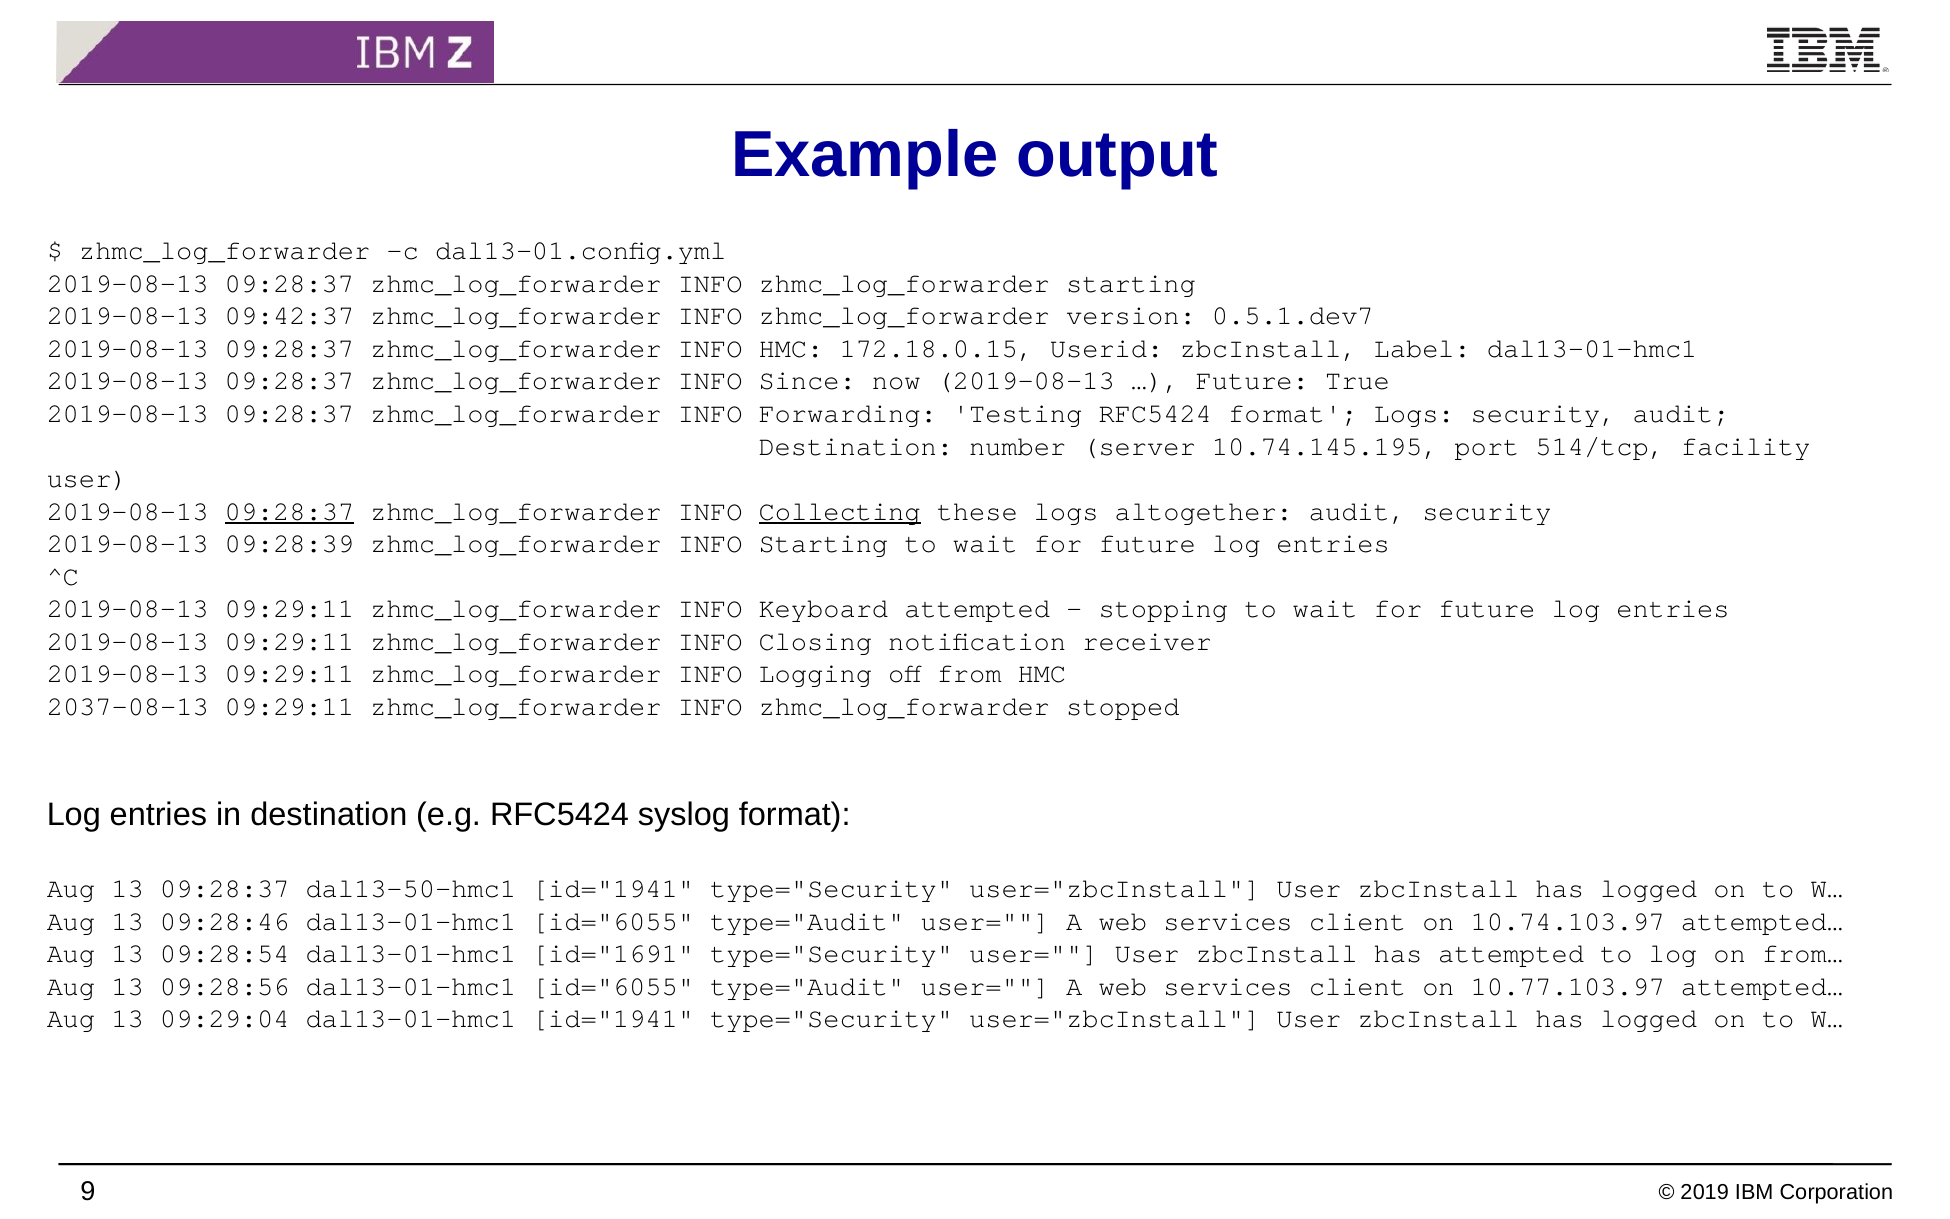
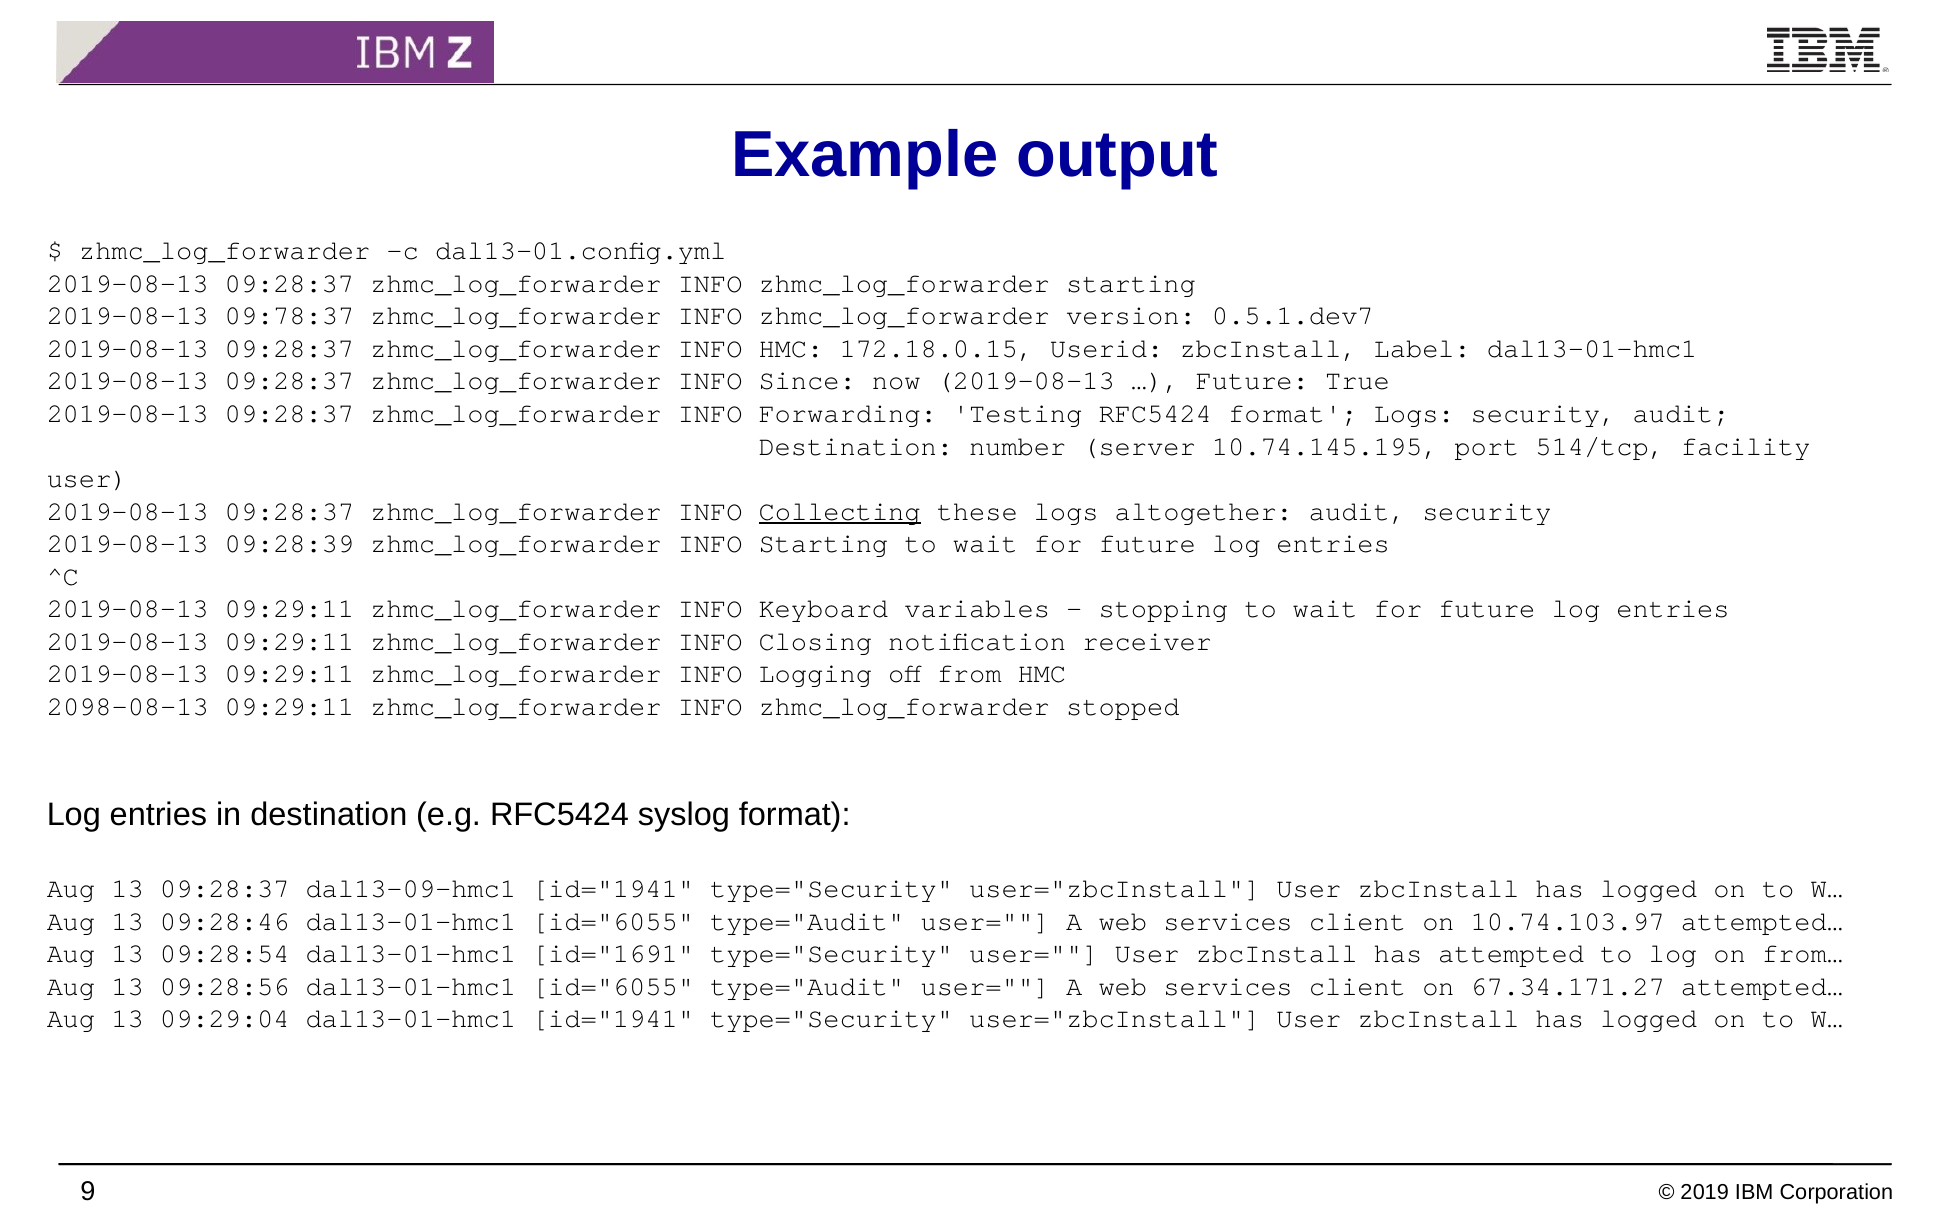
09:42:37: 09:42:37 -> 09:78:37
09:28:37 at (289, 511) underline: present -> none
Keyboard attempted: attempted -> variables
2037-08-13: 2037-08-13 -> 2098-08-13
dal13-50-hmc1: dal13-50-hmc1 -> dal13-09-hmc1
10.77.103.97: 10.77.103.97 -> 67.34.171.27
